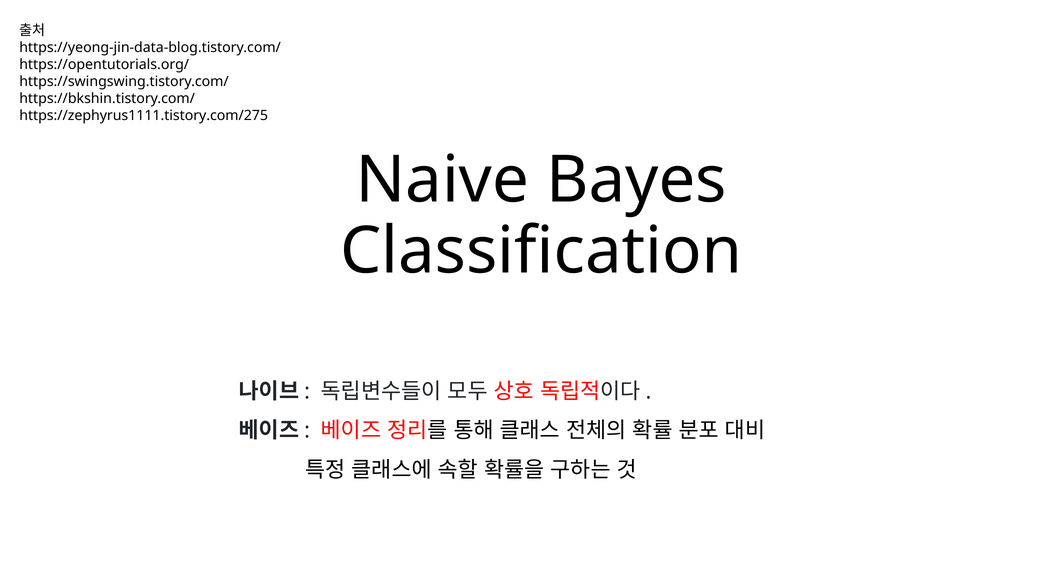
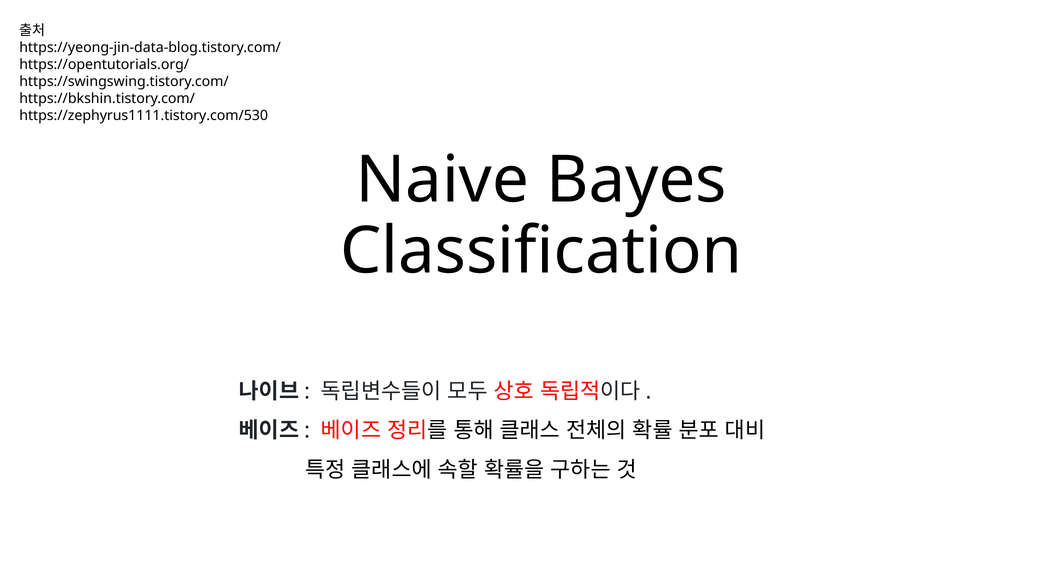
https://zephyrus1111.tistory.com/275: https://zephyrus1111.tistory.com/275 -> https://zephyrus1111.tistory.com/530
